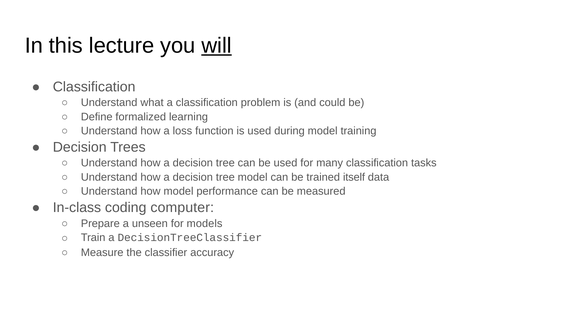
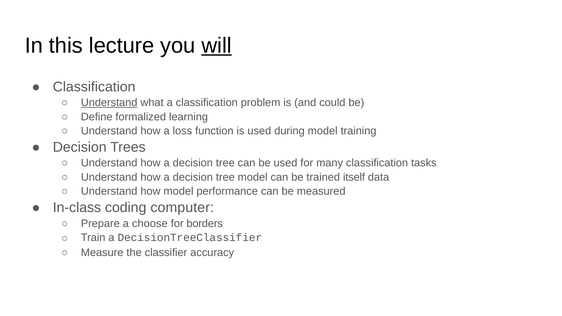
Understand at (109, 103) underline: none -> present
unseen: unseen -> choose
models: models -> borders
